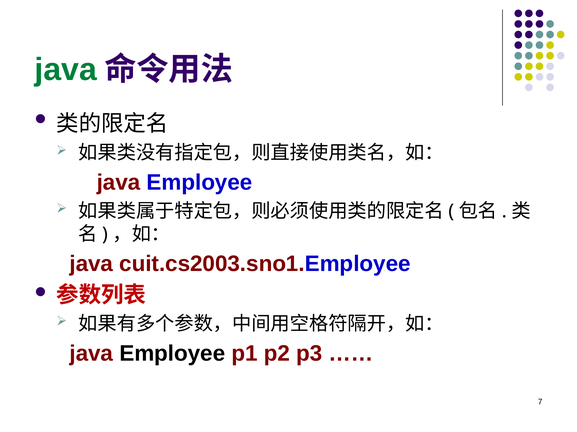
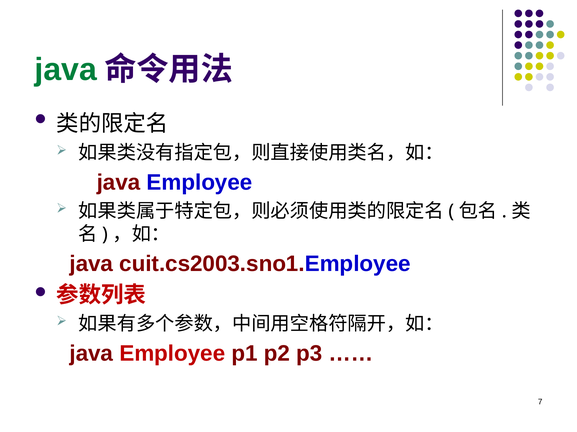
Employee at (172, 354) colour: black -> red
